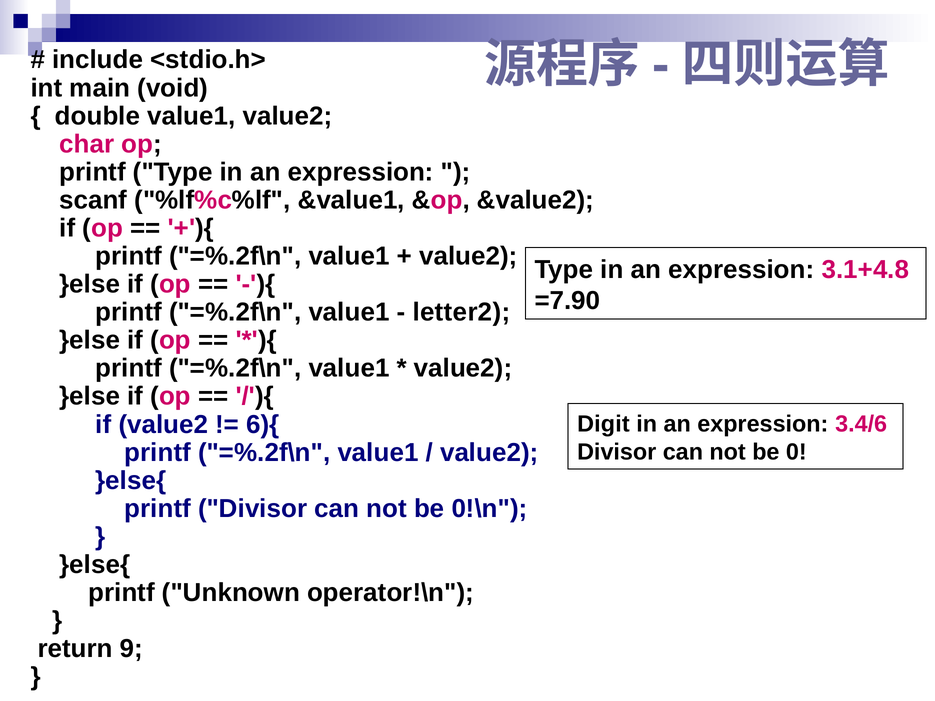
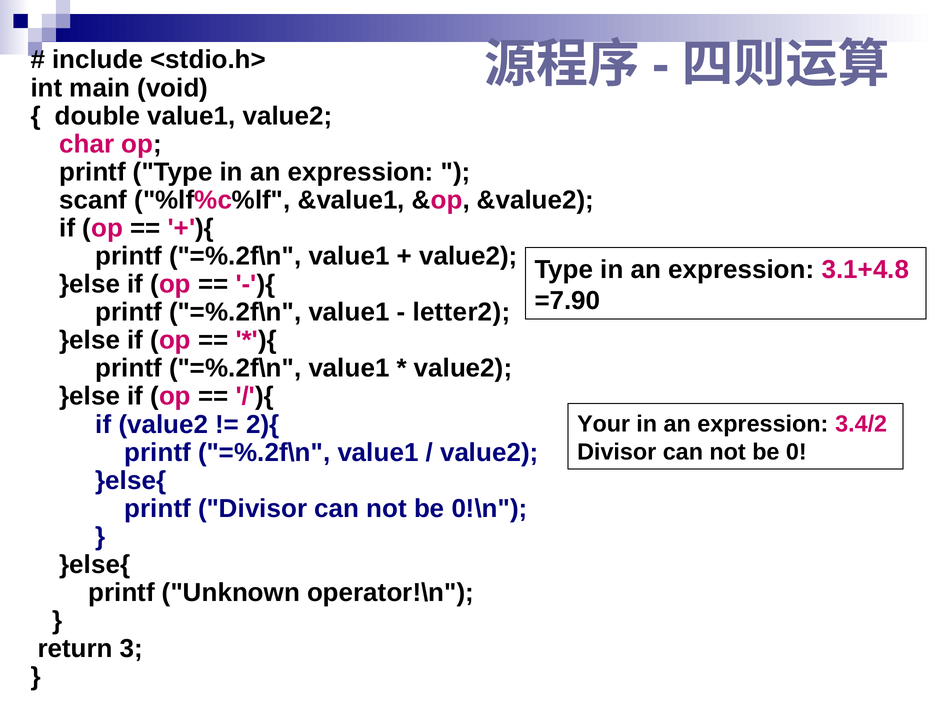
6){: 6){ -> 2){
Digit: Digit -> Your
3.4/6: 3.4/6 -> 3.4/2
9: 9 -> 3
